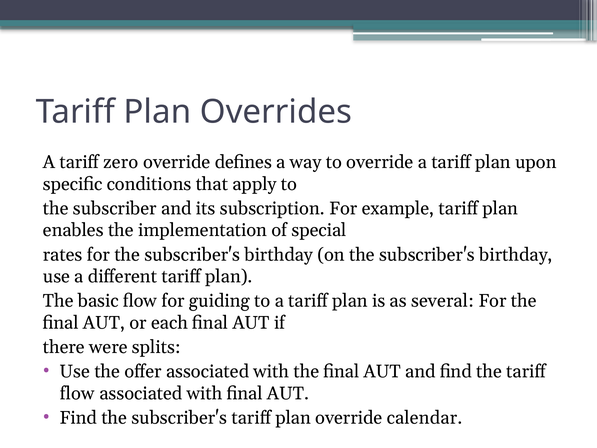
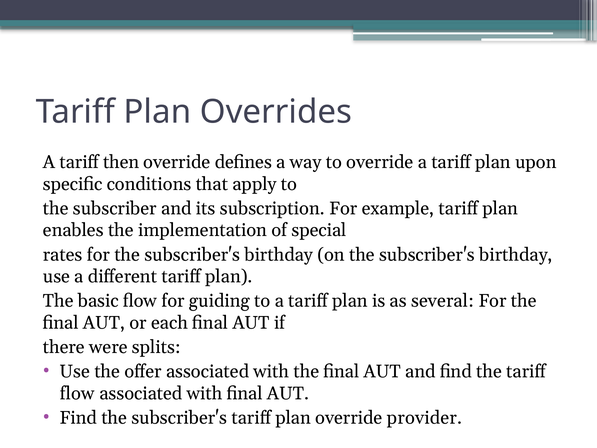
zero: zero -> then
calendar: calendar -> provider
